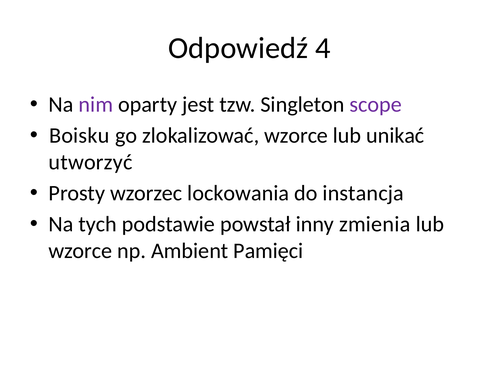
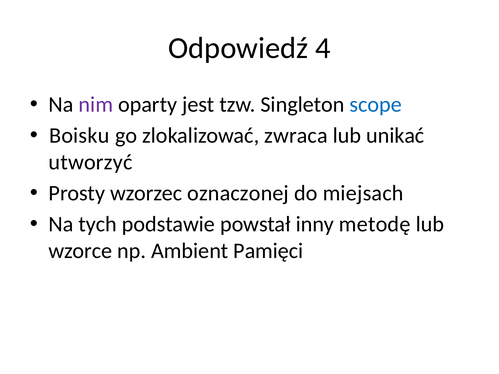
scope colour: purple -> blue
zlokalizować wzorce: wzorce -> zwraca
lockowania: lockowania -> oznaczonej
instancja: instancja -> miejsach
zmienia: zmienia -> metodę
